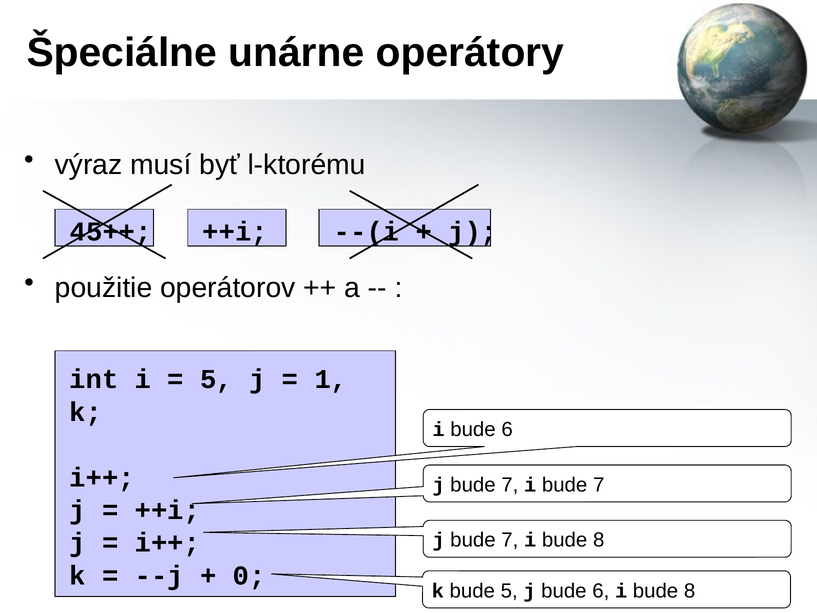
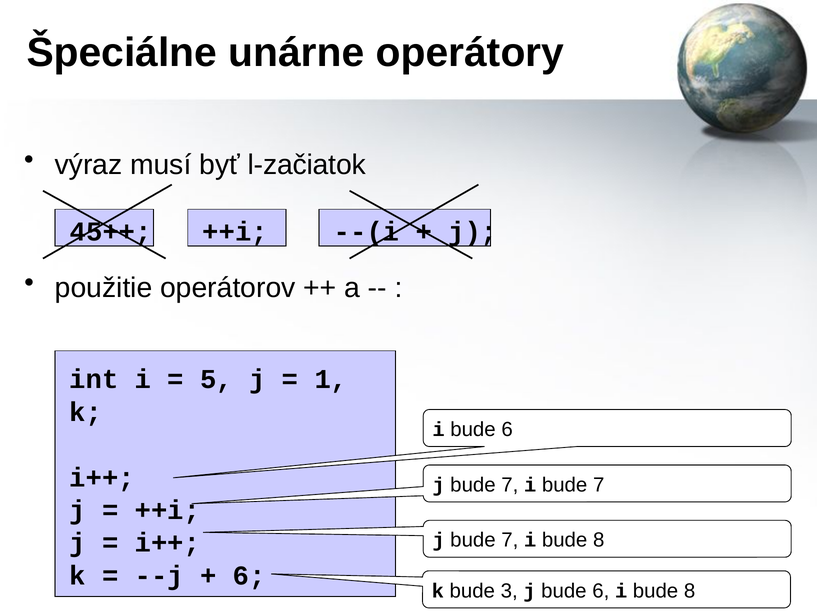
l-ktorému: l-ktorému -> l-začiatok
0 at (249, 575): 0 -> 6
bude 5: 5 -> 3
